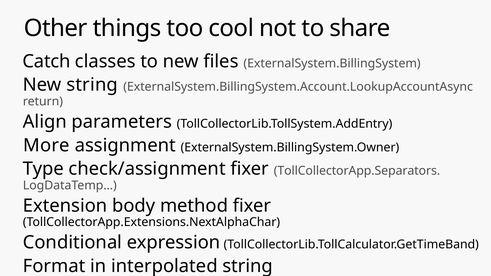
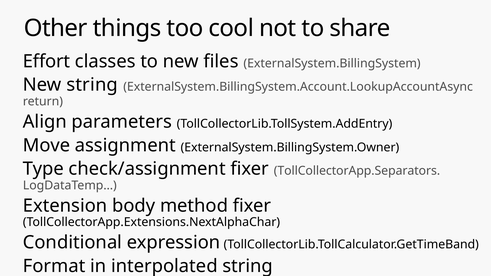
Catch: Catch -> Effort
More: More -> Move
